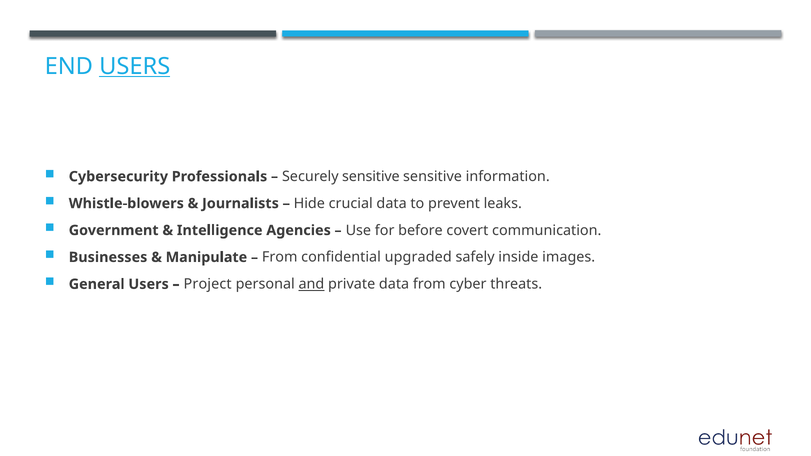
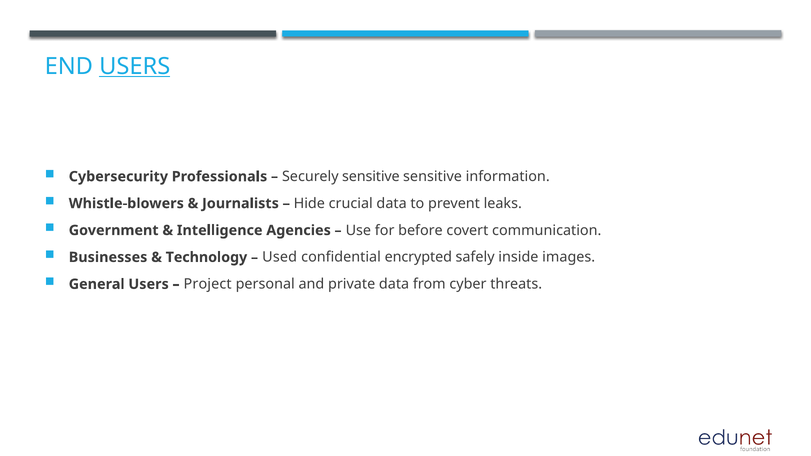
Manipulate: Manipulate -> Technology
From at (280, 257): From -> Used
upgraded: upgraded -> encrypted
and underline: present -> none
